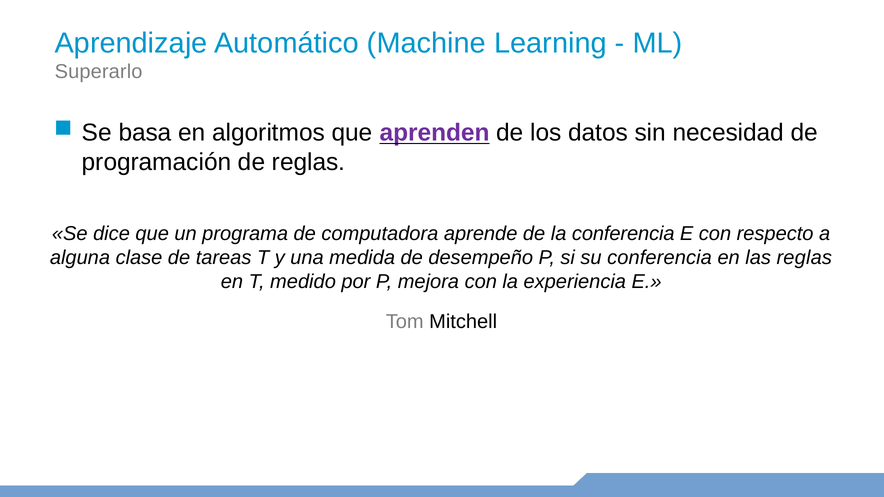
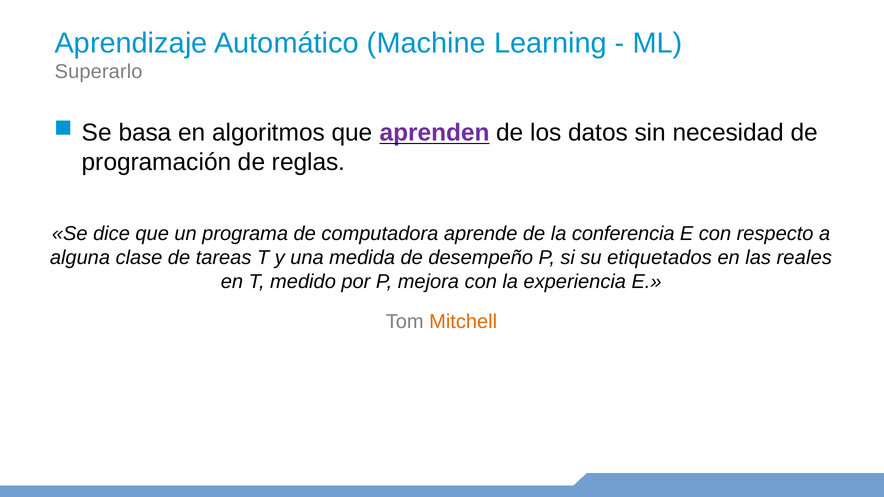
su conferencia: conferencia -> etiquetados
las reglas: reglas -> reales
Mitchell colour: black -> orange
